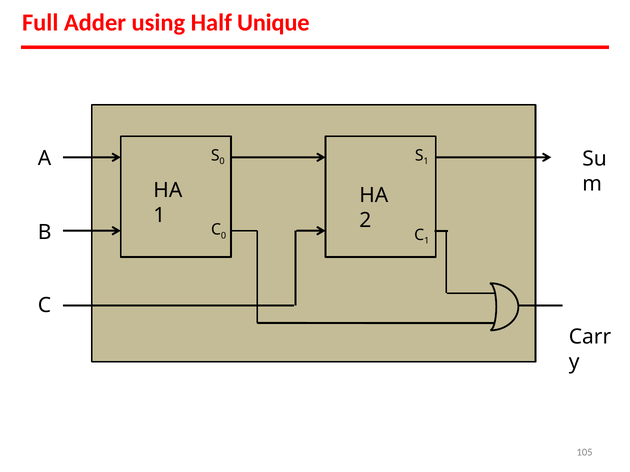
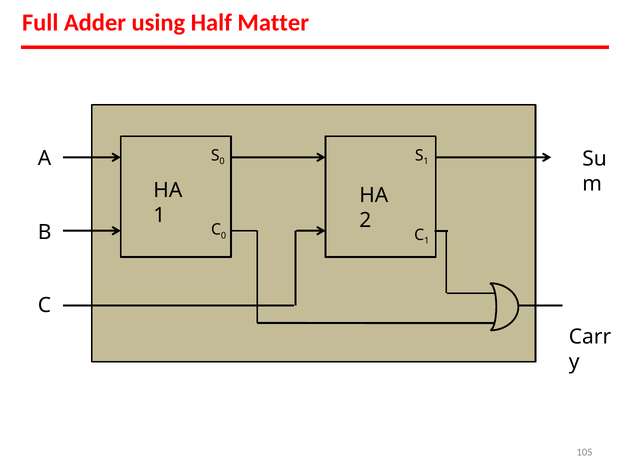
Unique: Unique -> Matter
